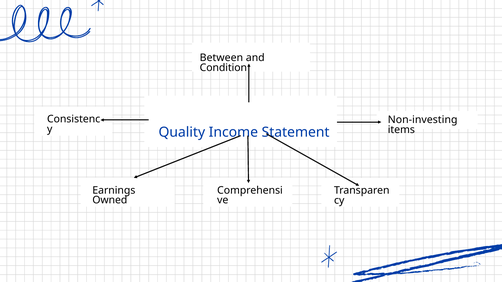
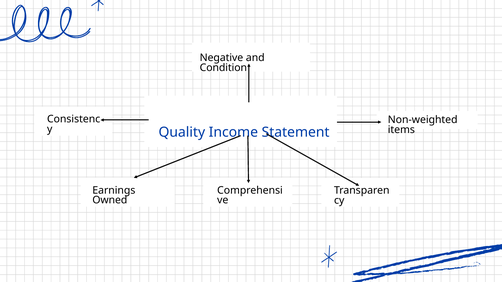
Between: Between -> Negative
Non-investing: Non-investing -> Non-weighted
